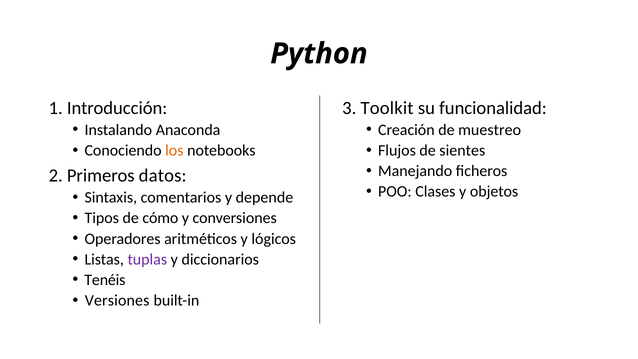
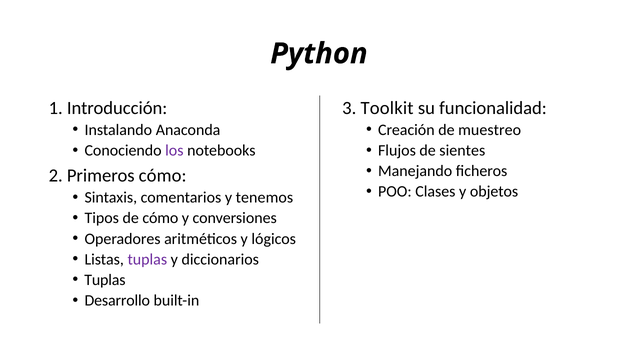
los colour: orange -> purple
Primeros datos: datos -> cómo
depende: depende -> tenemos
Tenéis at (105, 280): Tenéis -> Tuplas
Versiones: Versiones -> Desarrollo
